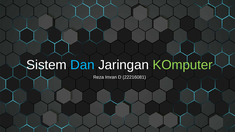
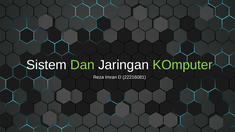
Dan colour: light blue -> light green
